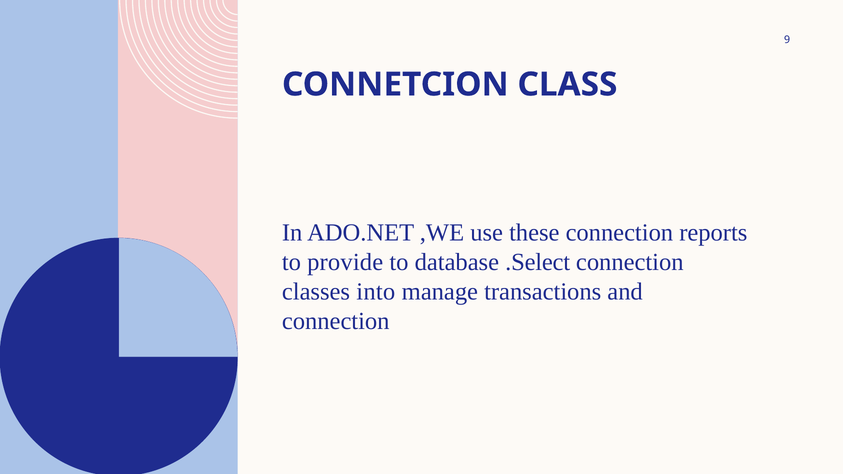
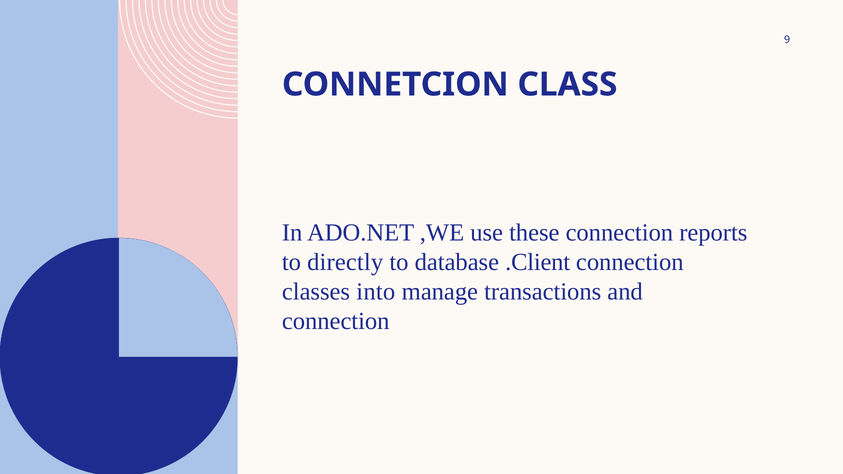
provide: provide -> directly
.Select: .Select -> .Client
